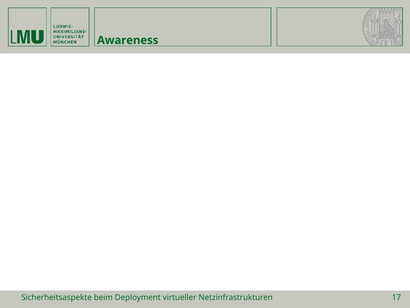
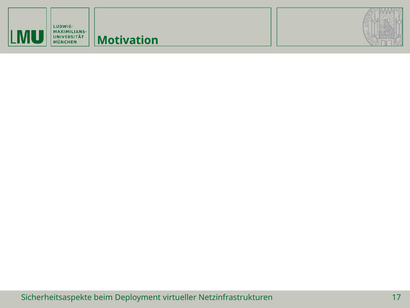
Awareness: Awareness -> Motivation
